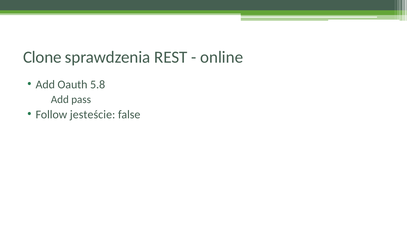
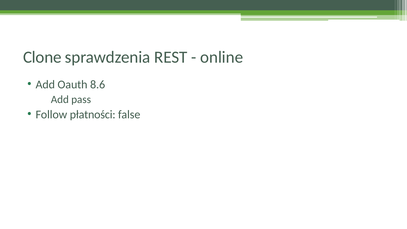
5.8: 5.8 -> 8.6
jesteście: jesteście -> płatności
